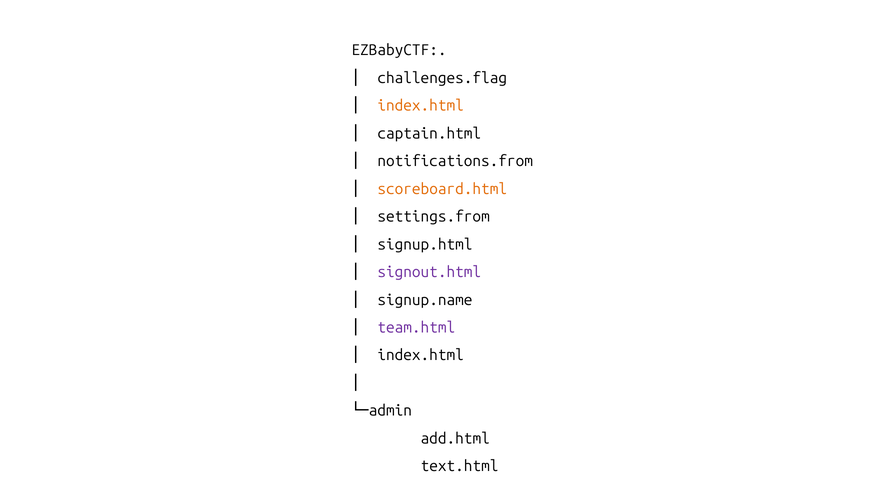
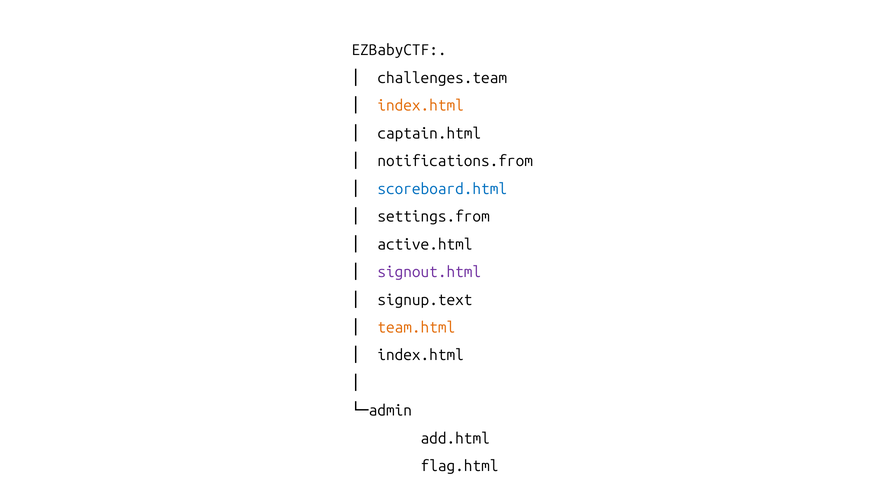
challenges.flag: challenges.flag -> challenges.team
scoreboard.html colour: orange -> blue
signup.html: signup.html -> active.html
signup.name: signup.name -> signup.text
team.html colour: purple -> orange
text.html: text.html -> flag.html
